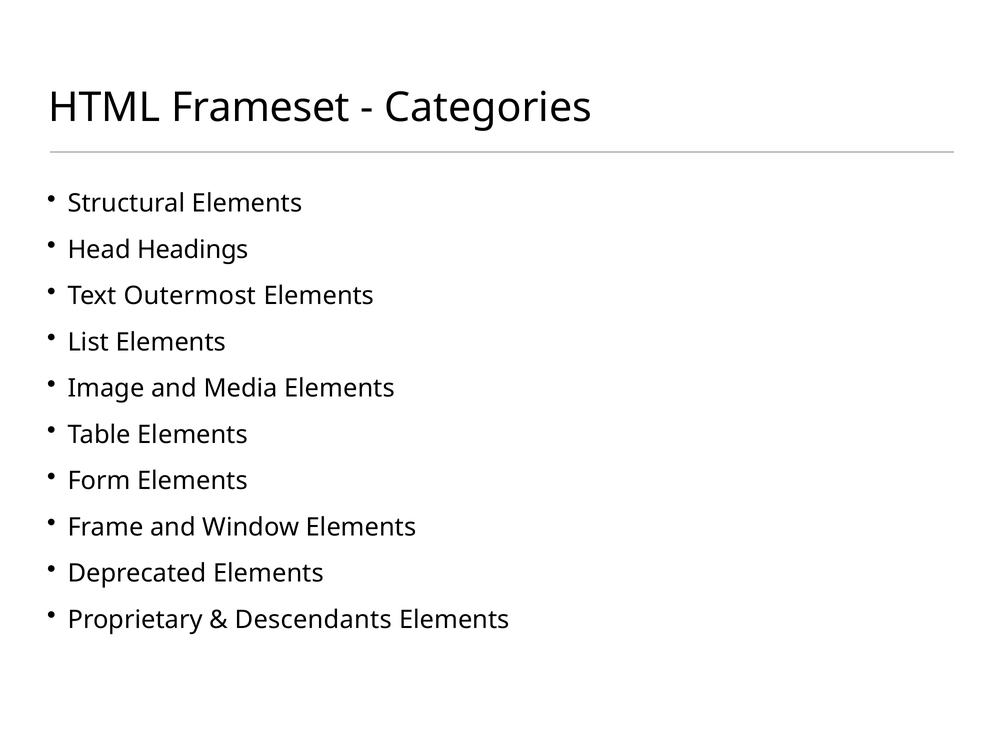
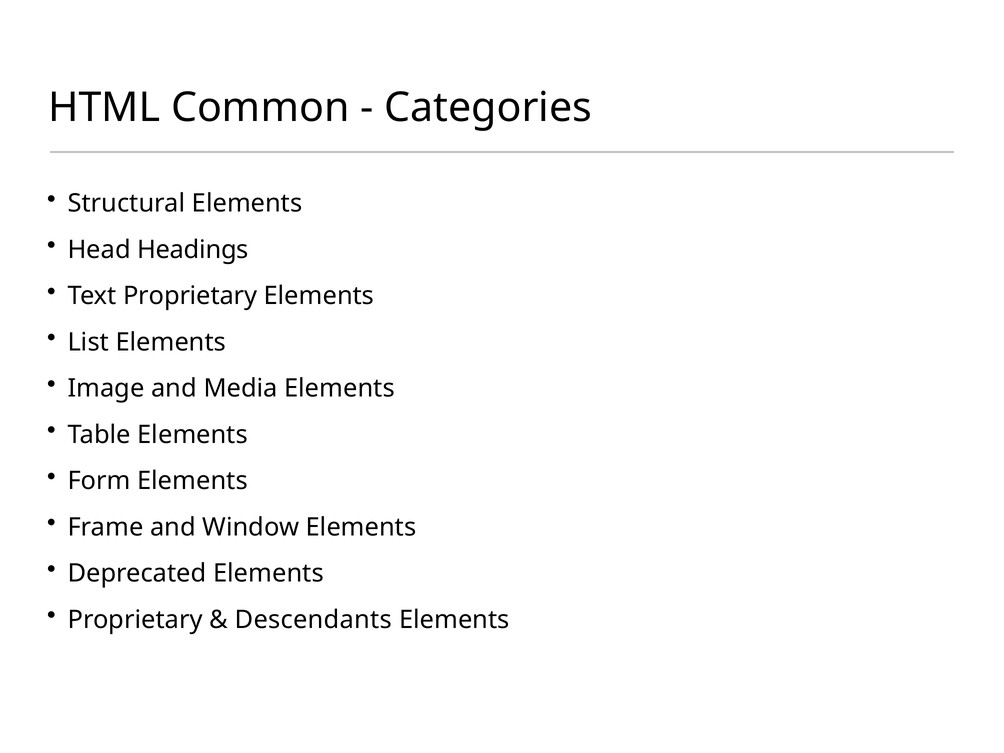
Frameset: Frameset -> Common
Text Outermost: Outermost -> Proprietary
